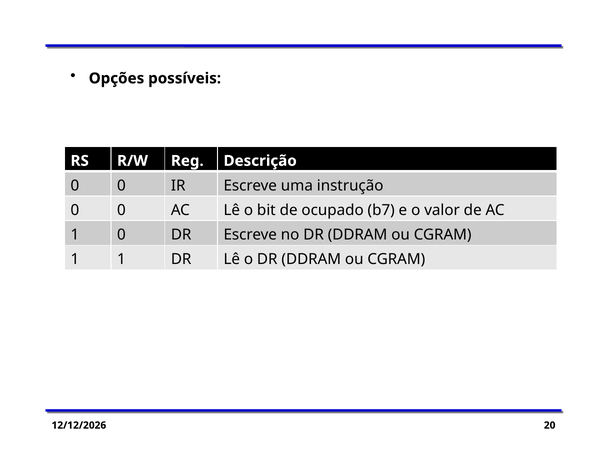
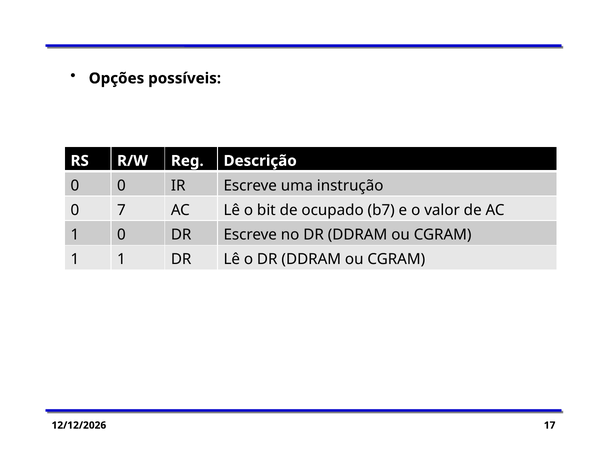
0 at (121, 210): 0 -> 7
20: 20 -> 17
